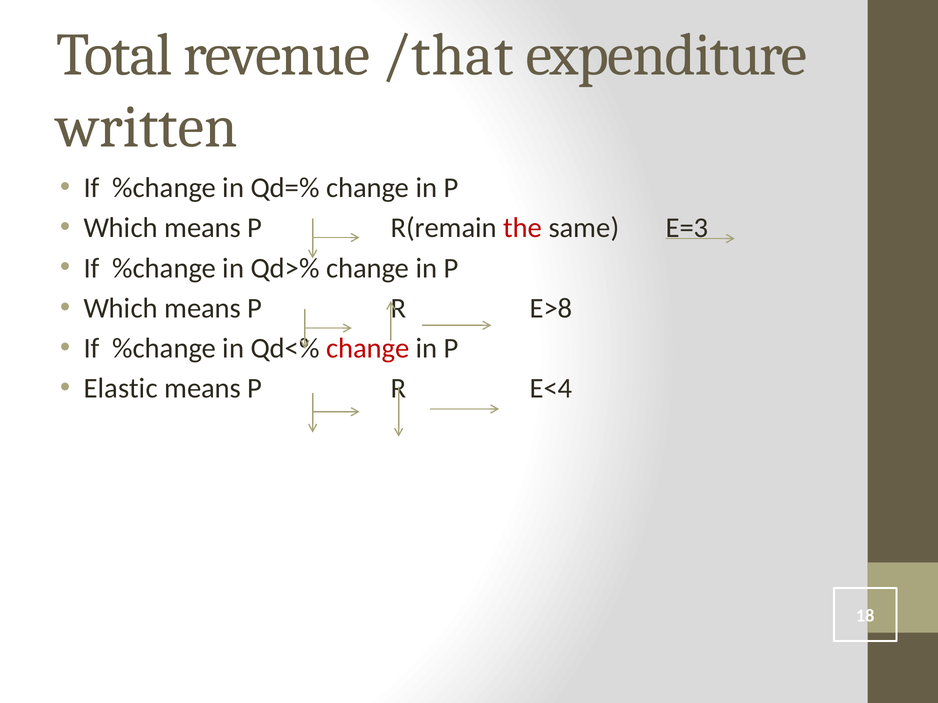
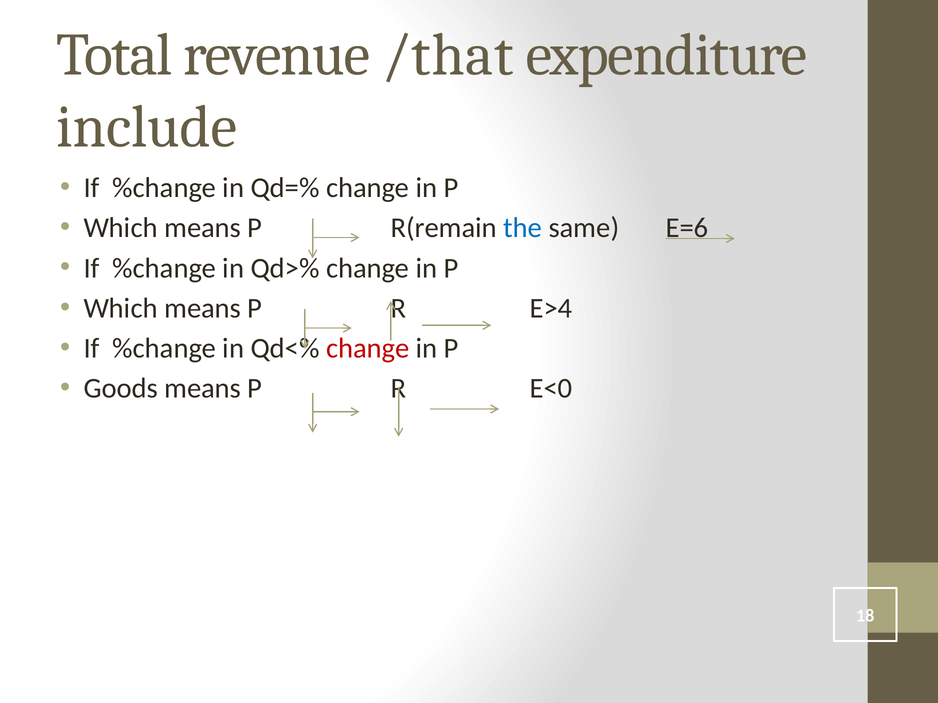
written: written -> include
the colour: red -> blue
E=3: E=3 -> E=6
E>8: E>8 -> E>4
Elastic: Elastic -> Goods
E<4: E<4 -> E<0
